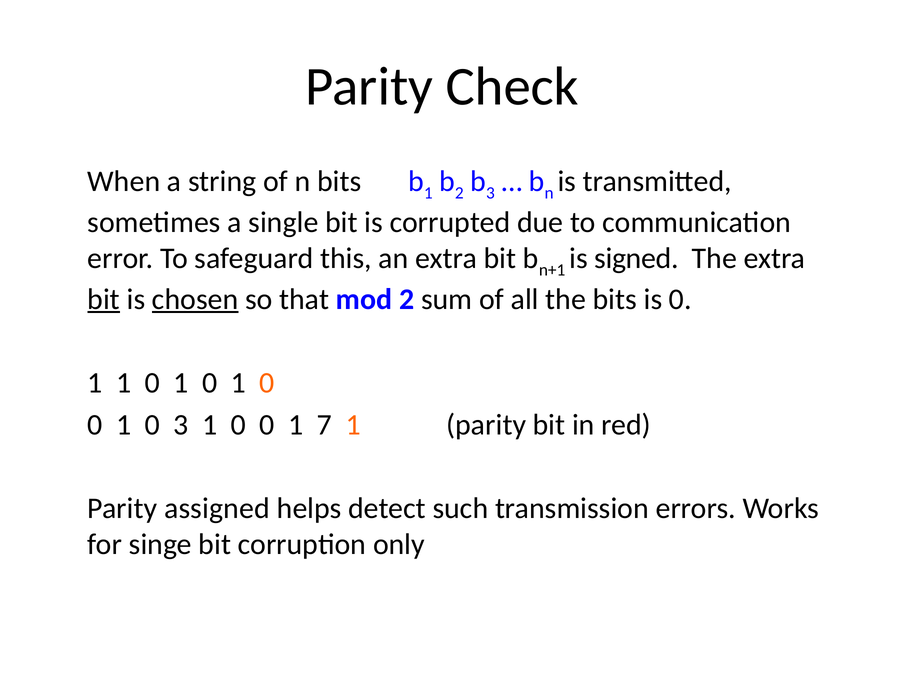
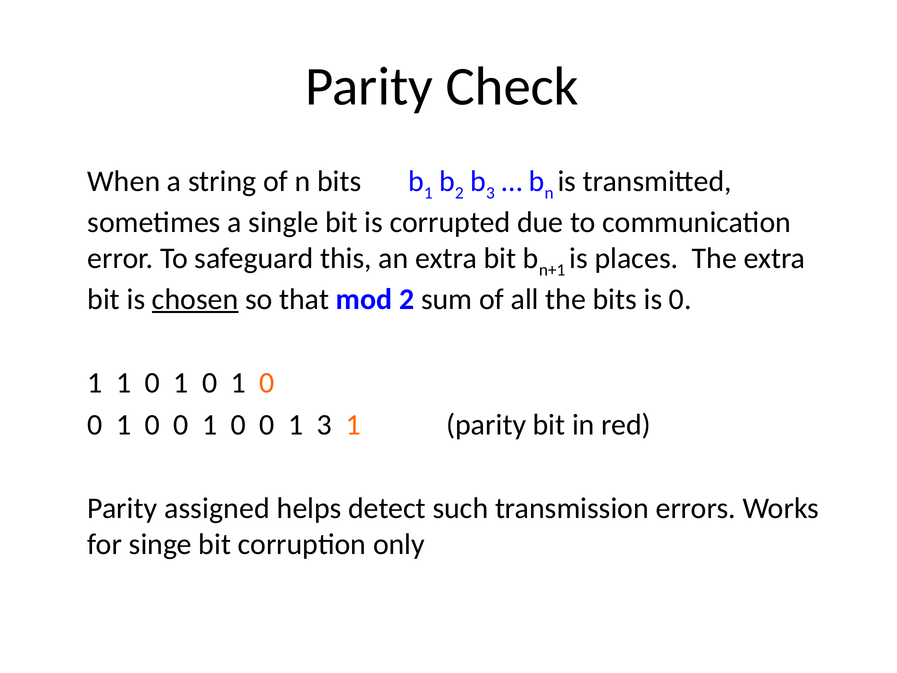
signed: signed -> places
bit at (104, 299) underline: present -> none
3 at (181, 425): 3 -> 0
1 7: 7 -> 3
